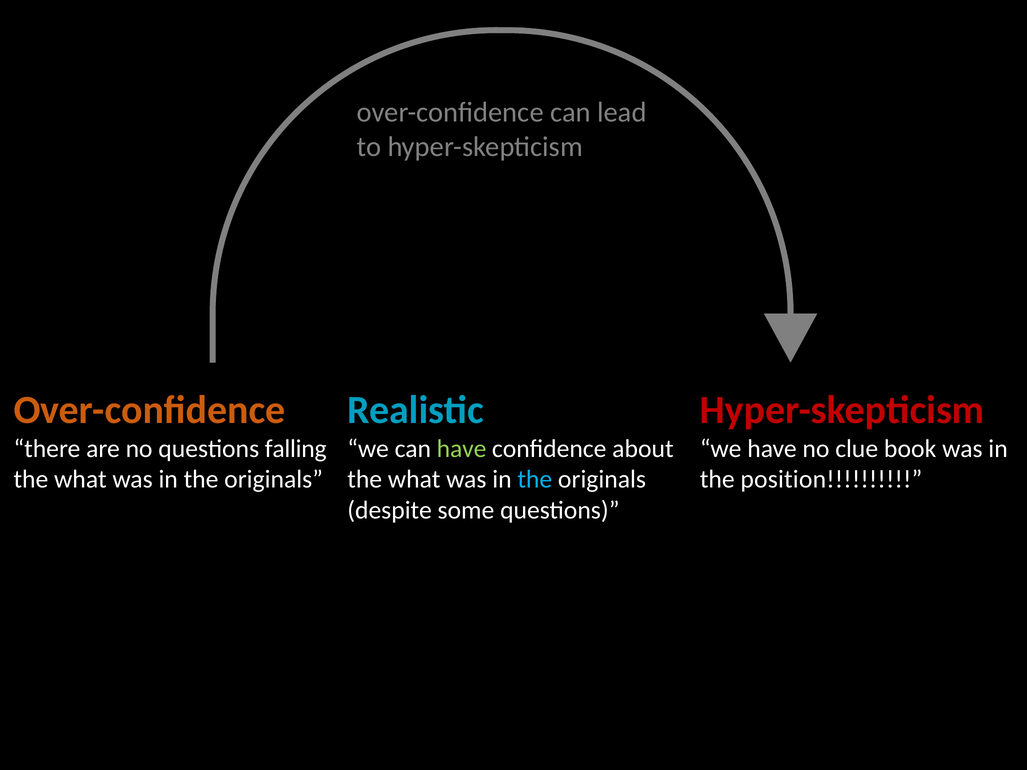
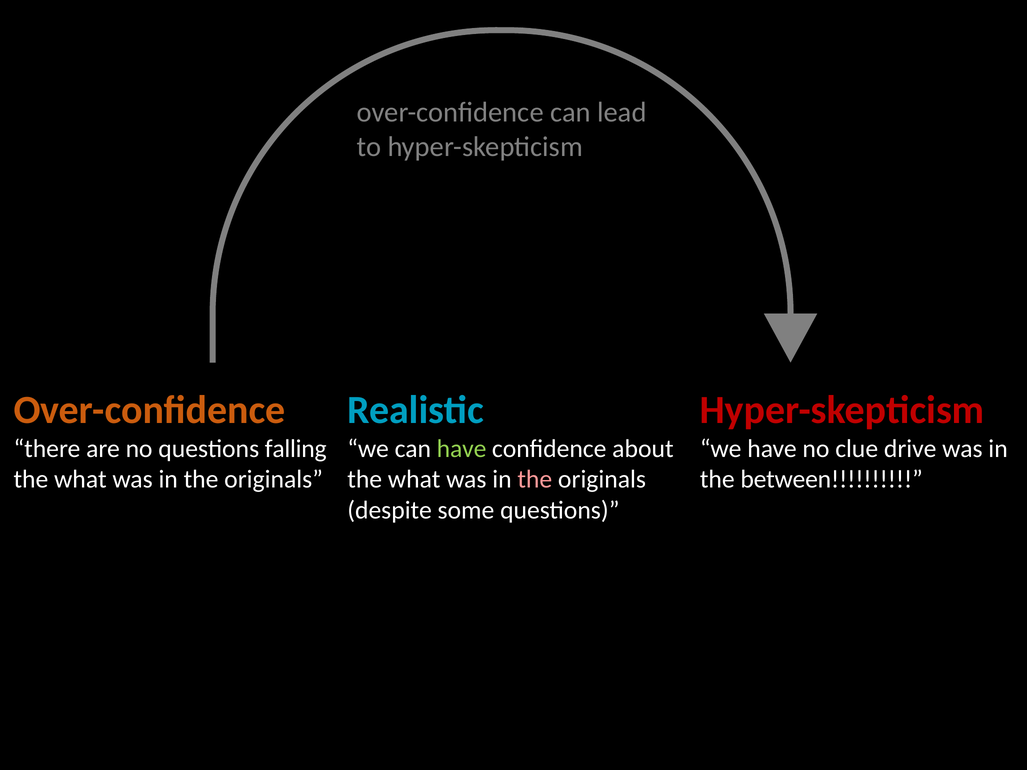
book: book -> drive
the at (535, 480) colour: light blue -> pink
position: position -> between
